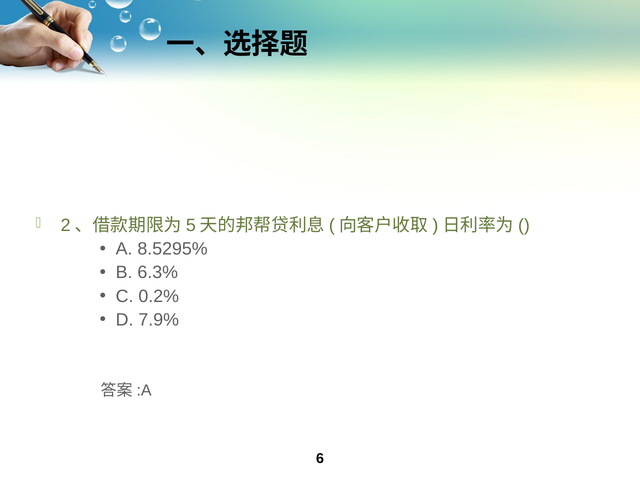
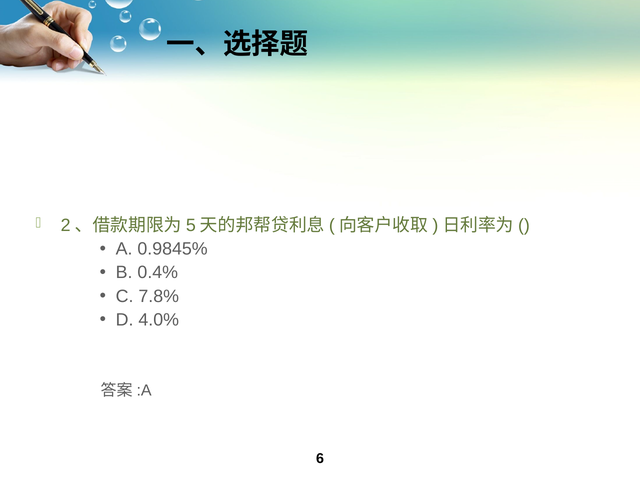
8.5295%: 8.5295% -> 0.9845%
6.3%: 6.3% -> 0.4%
0.2%: 0.2% -> 7.8%
7.9%: 7.9% -> 4.0%
